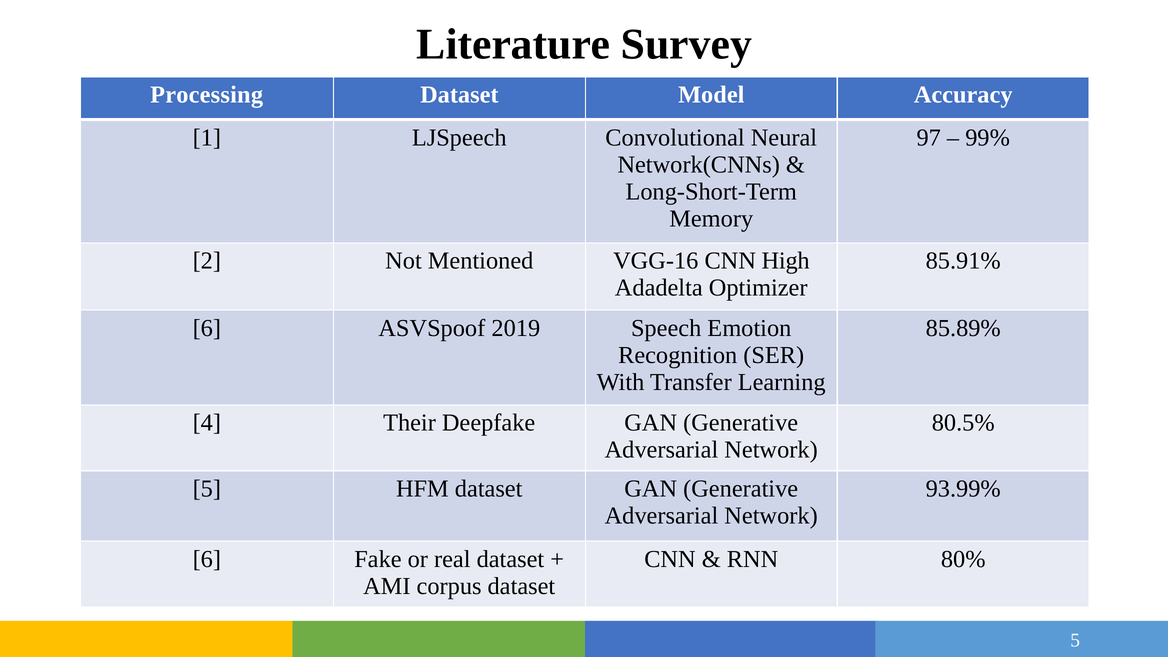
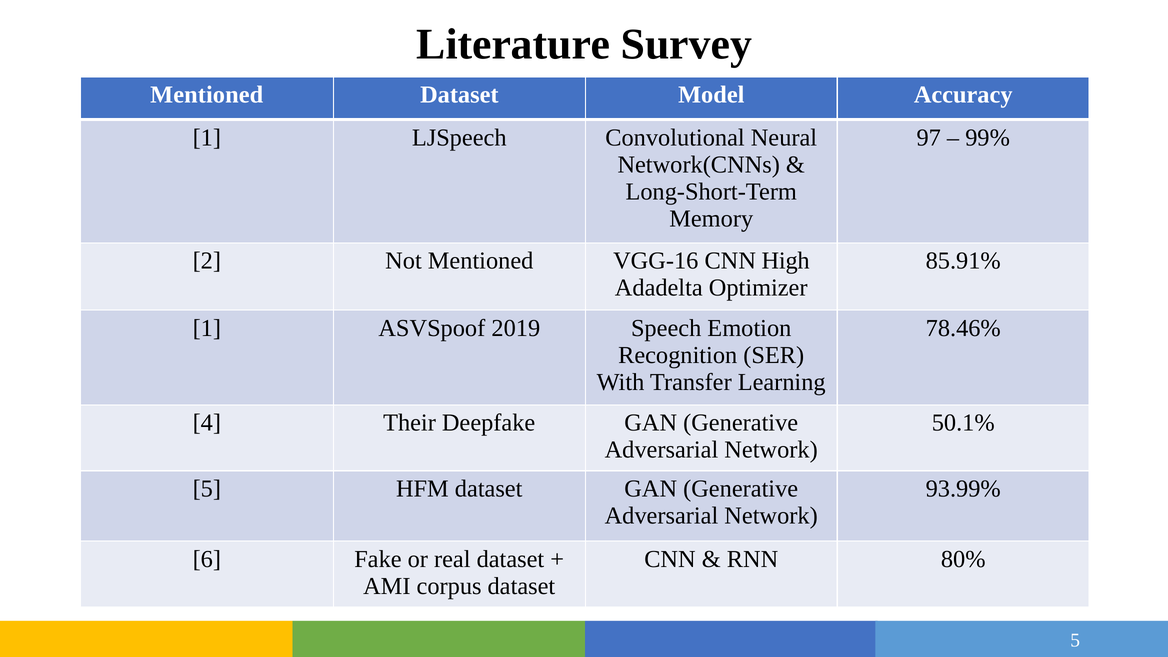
Processing at (207, 95): Processing -> Mentioned
6 at (207, 328): 6 -> 1
85.89%: 85.89% -> 78.46%
80.5%: 80.5% -> 50.1%
